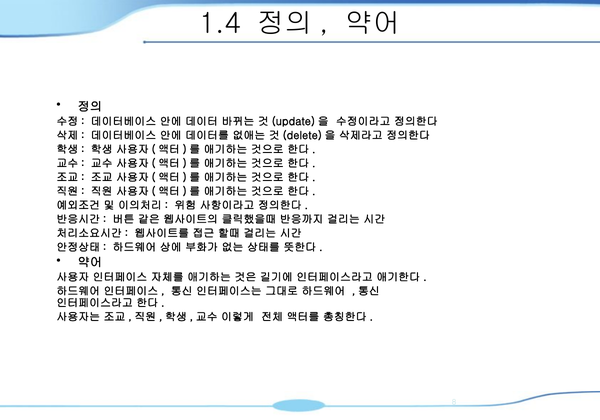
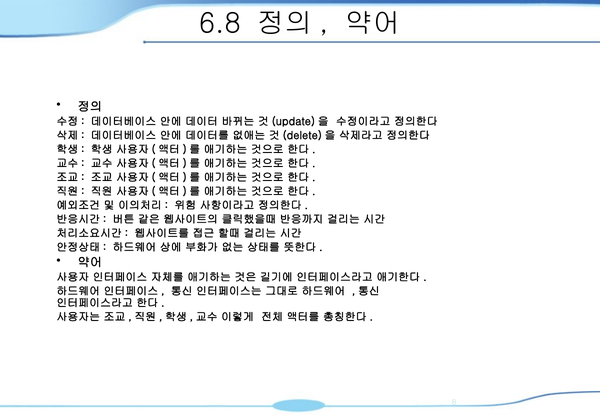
1.4: 1.4 -> 6.8
